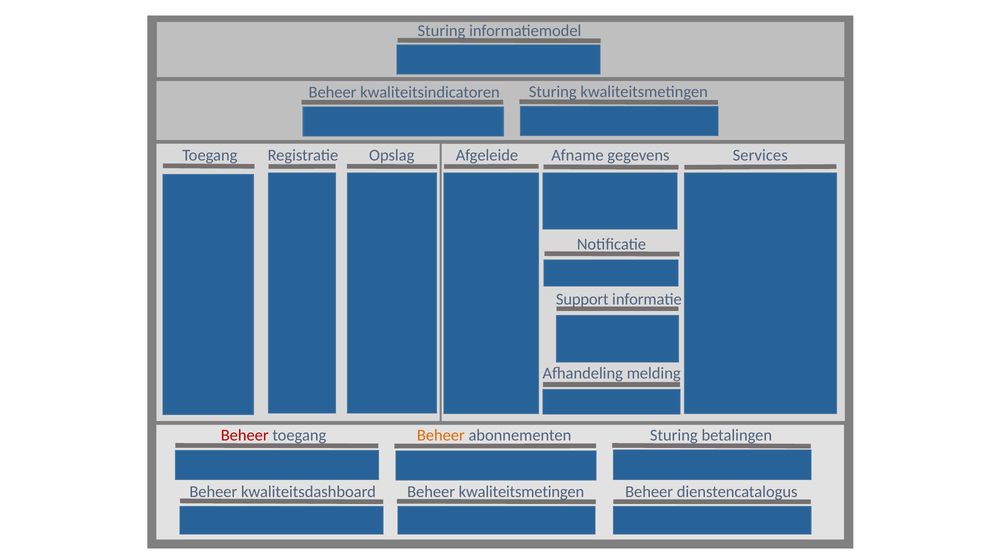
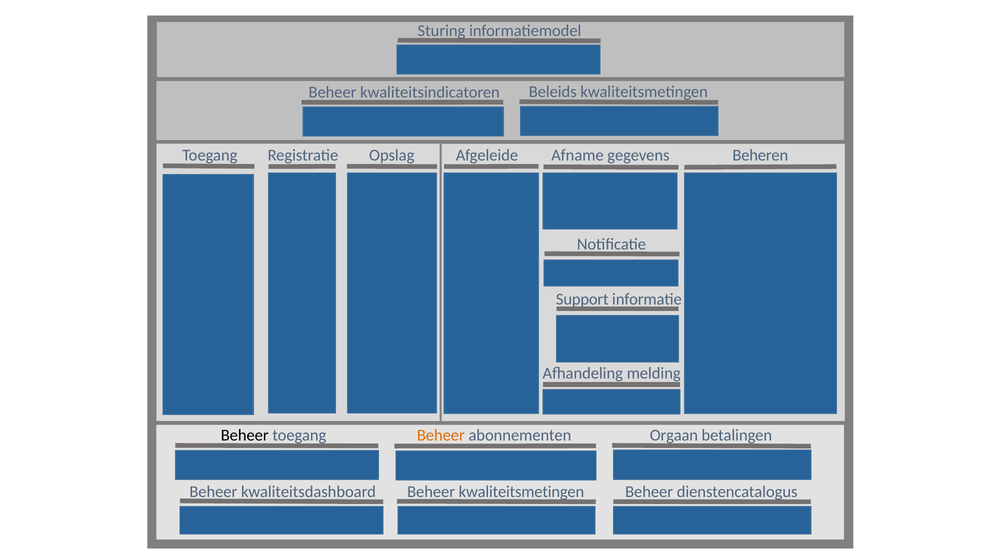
kwaliteitsindicatoren Sturing: Sturing -> Beleids
Services: Services -> Beheren
Beheer at (245, 435) colour: red -> black
abonnementen Sturing: Sturing -> Orgaan
